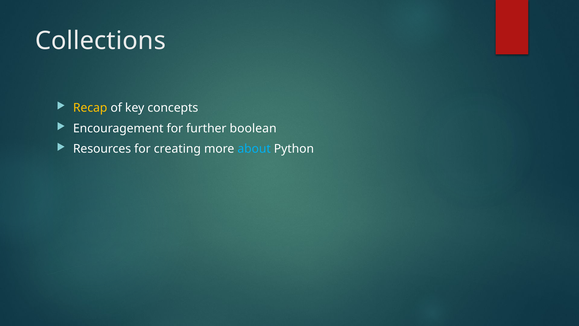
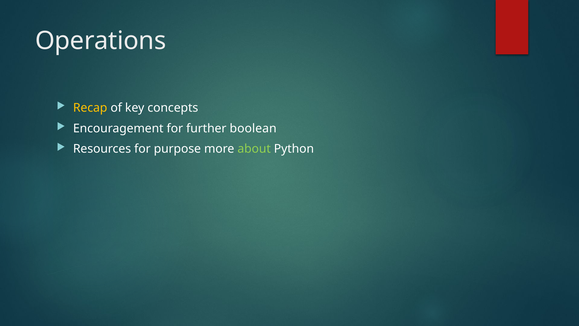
Collections: Collections -> Operations
creating: creating -> purpose
about colour: light blue -> light green
